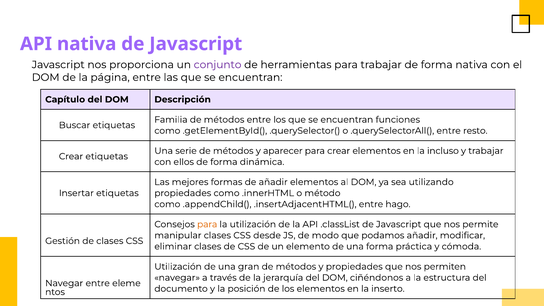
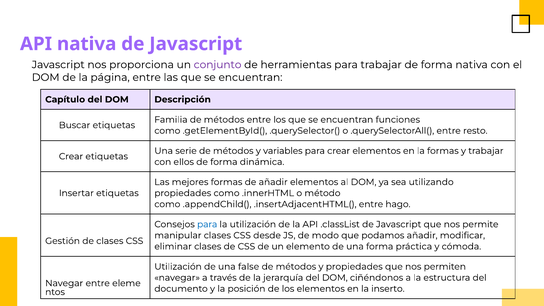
aparecer: aparecer -> variables
la incluso: incluso -> formas
para at (207, 224) colour: orange -> blue
gran: gran -> false
